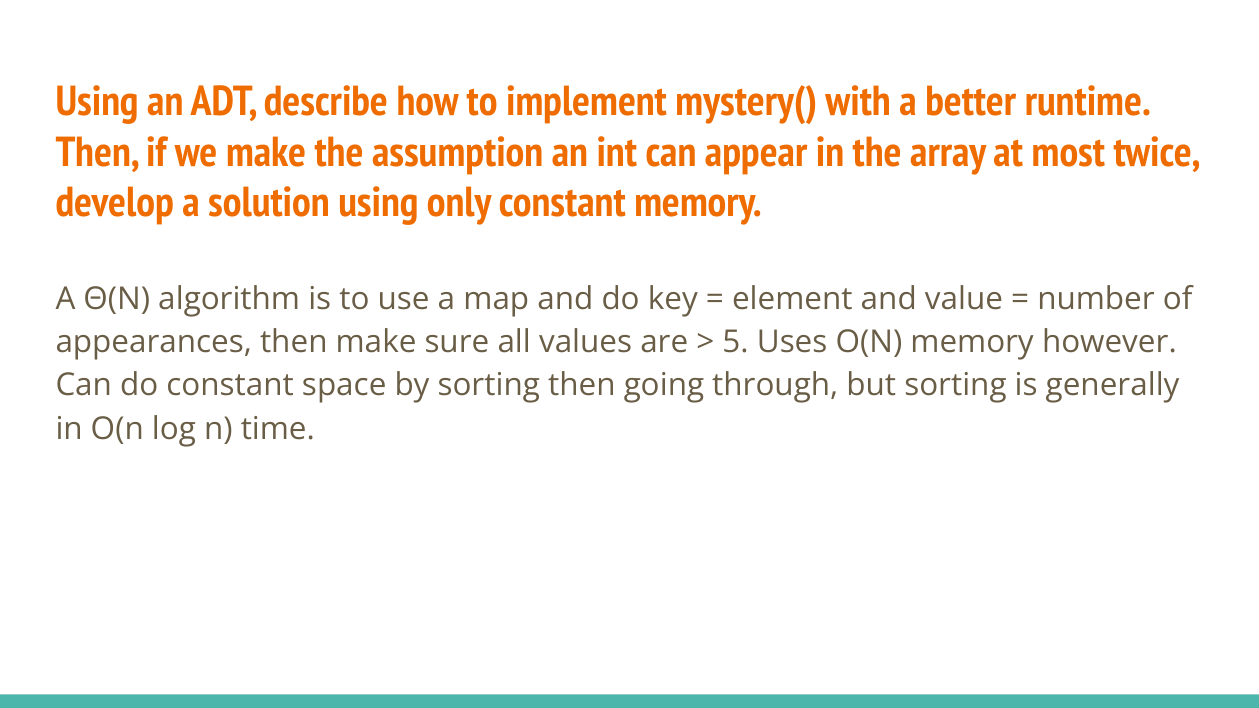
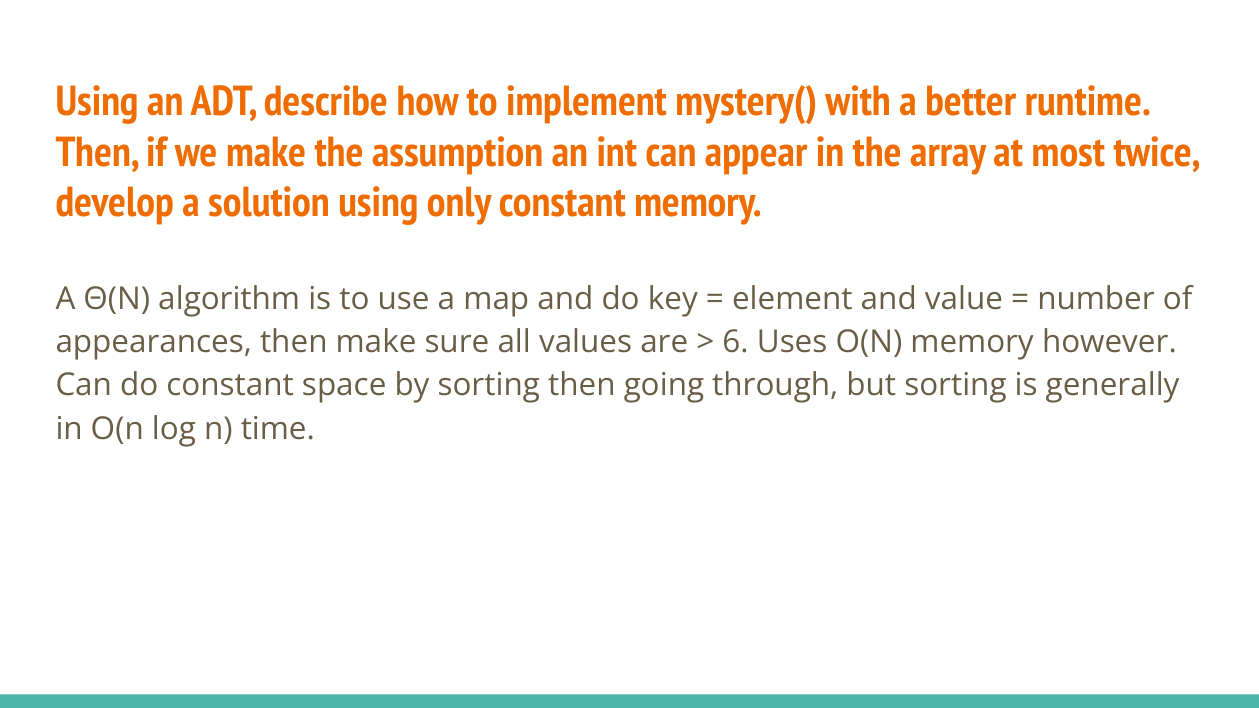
5: 5 -> 6
